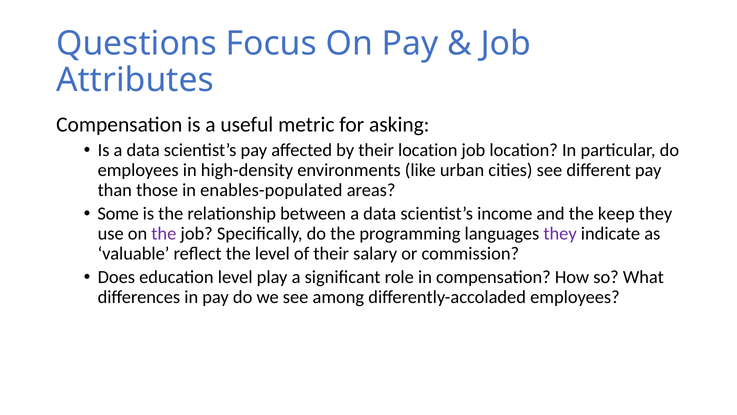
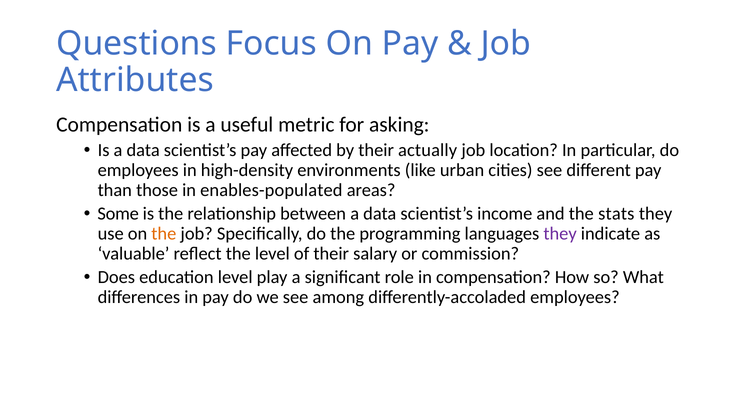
their location: location -> actually
keep: keep -> stats
the at (164, 233) colour: purple -> orange
